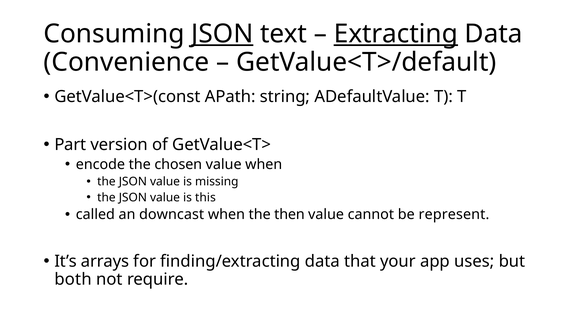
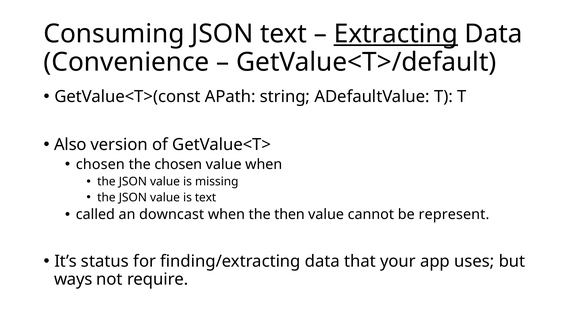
JSON at (222, 34) underline: present -> none
Part: Part -> Also
encode at (100, 164): encode -> chosen
is this: this -> text
arrays: arrays -> status
both: both -> ways
